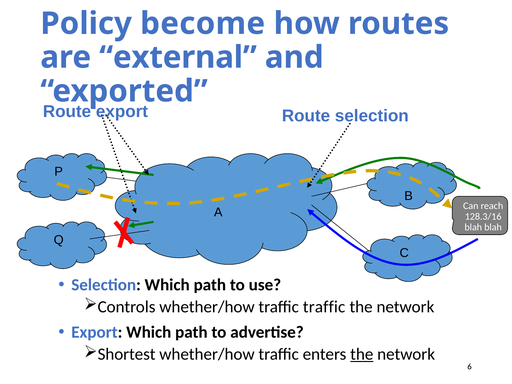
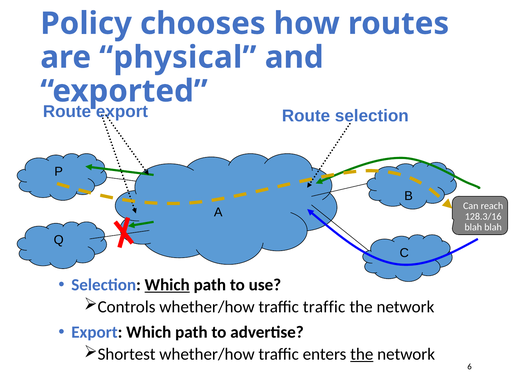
become: become -> chooses
external: external -> physical
Which at (167, 285) underline: none -> present
